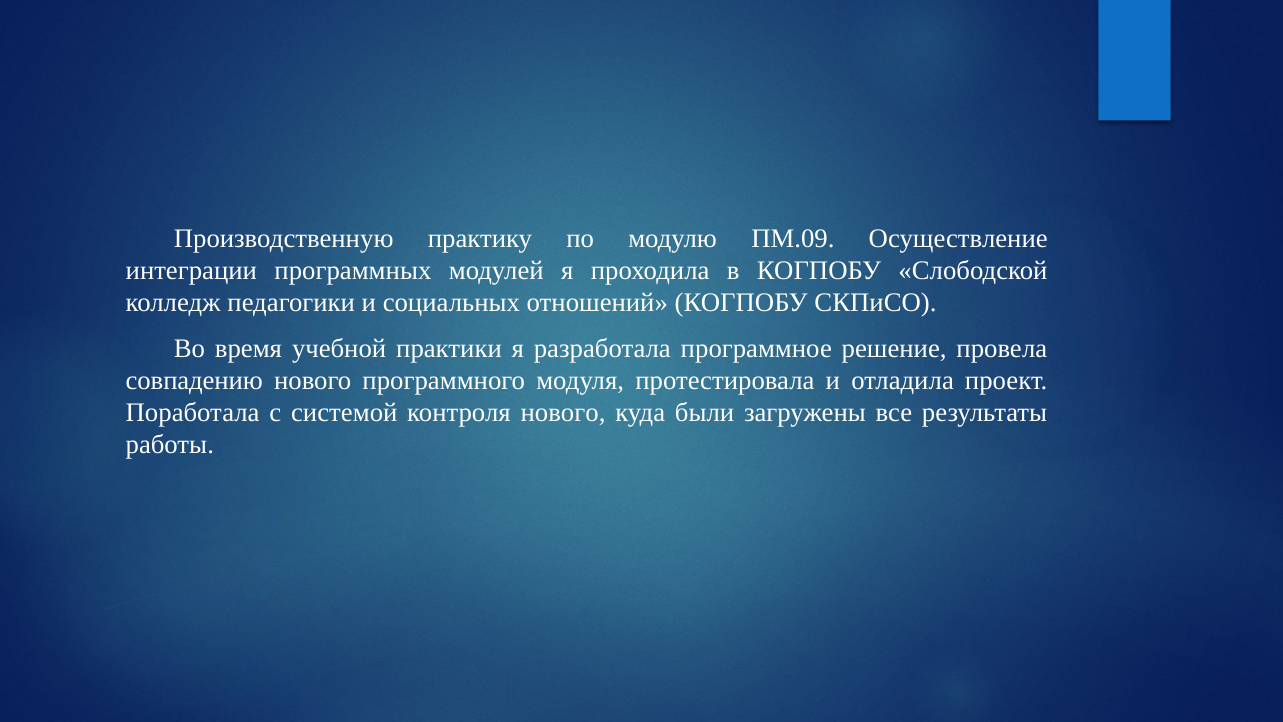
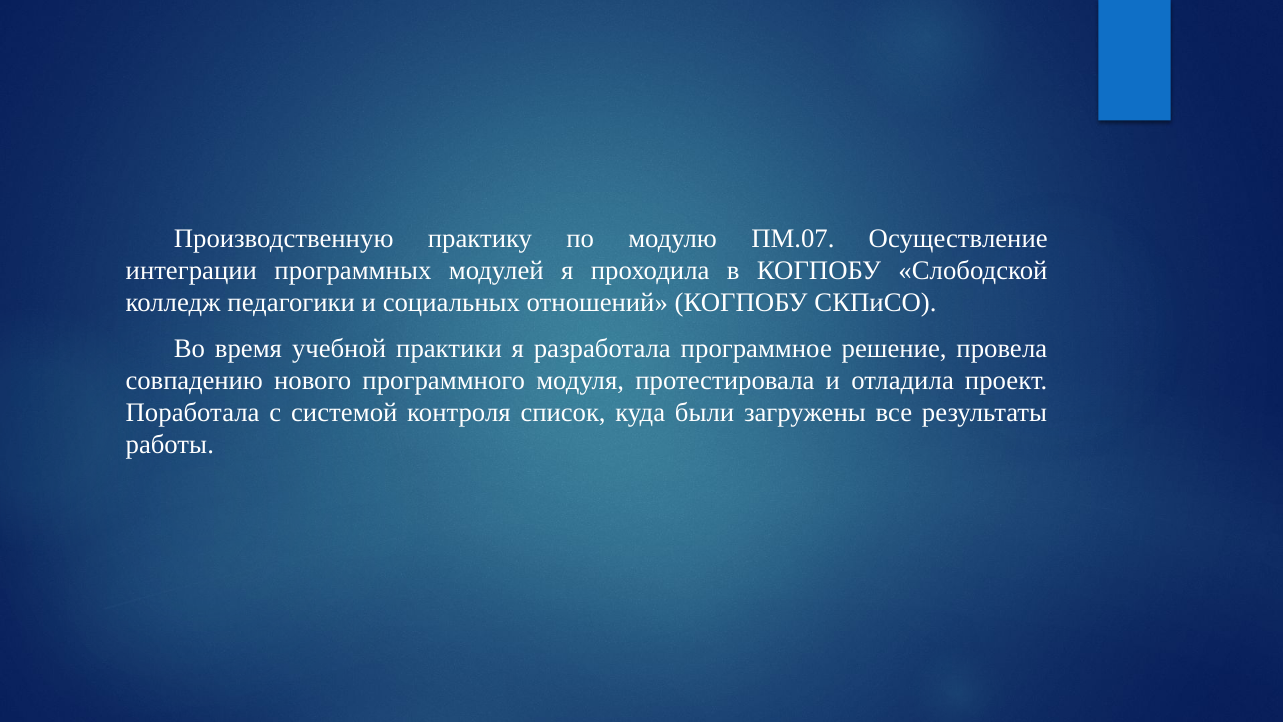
ПМ.09: ПМ.09 -> ПМ.07
контроля нового: нового -> список
